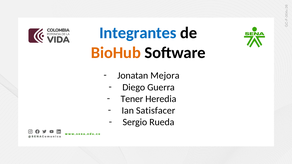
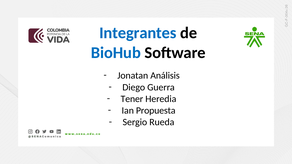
BioHub colour: orange -> blue
Mejora: Mejora -> Análisis
Satisfacer: Satisfacer -> Propuesta
